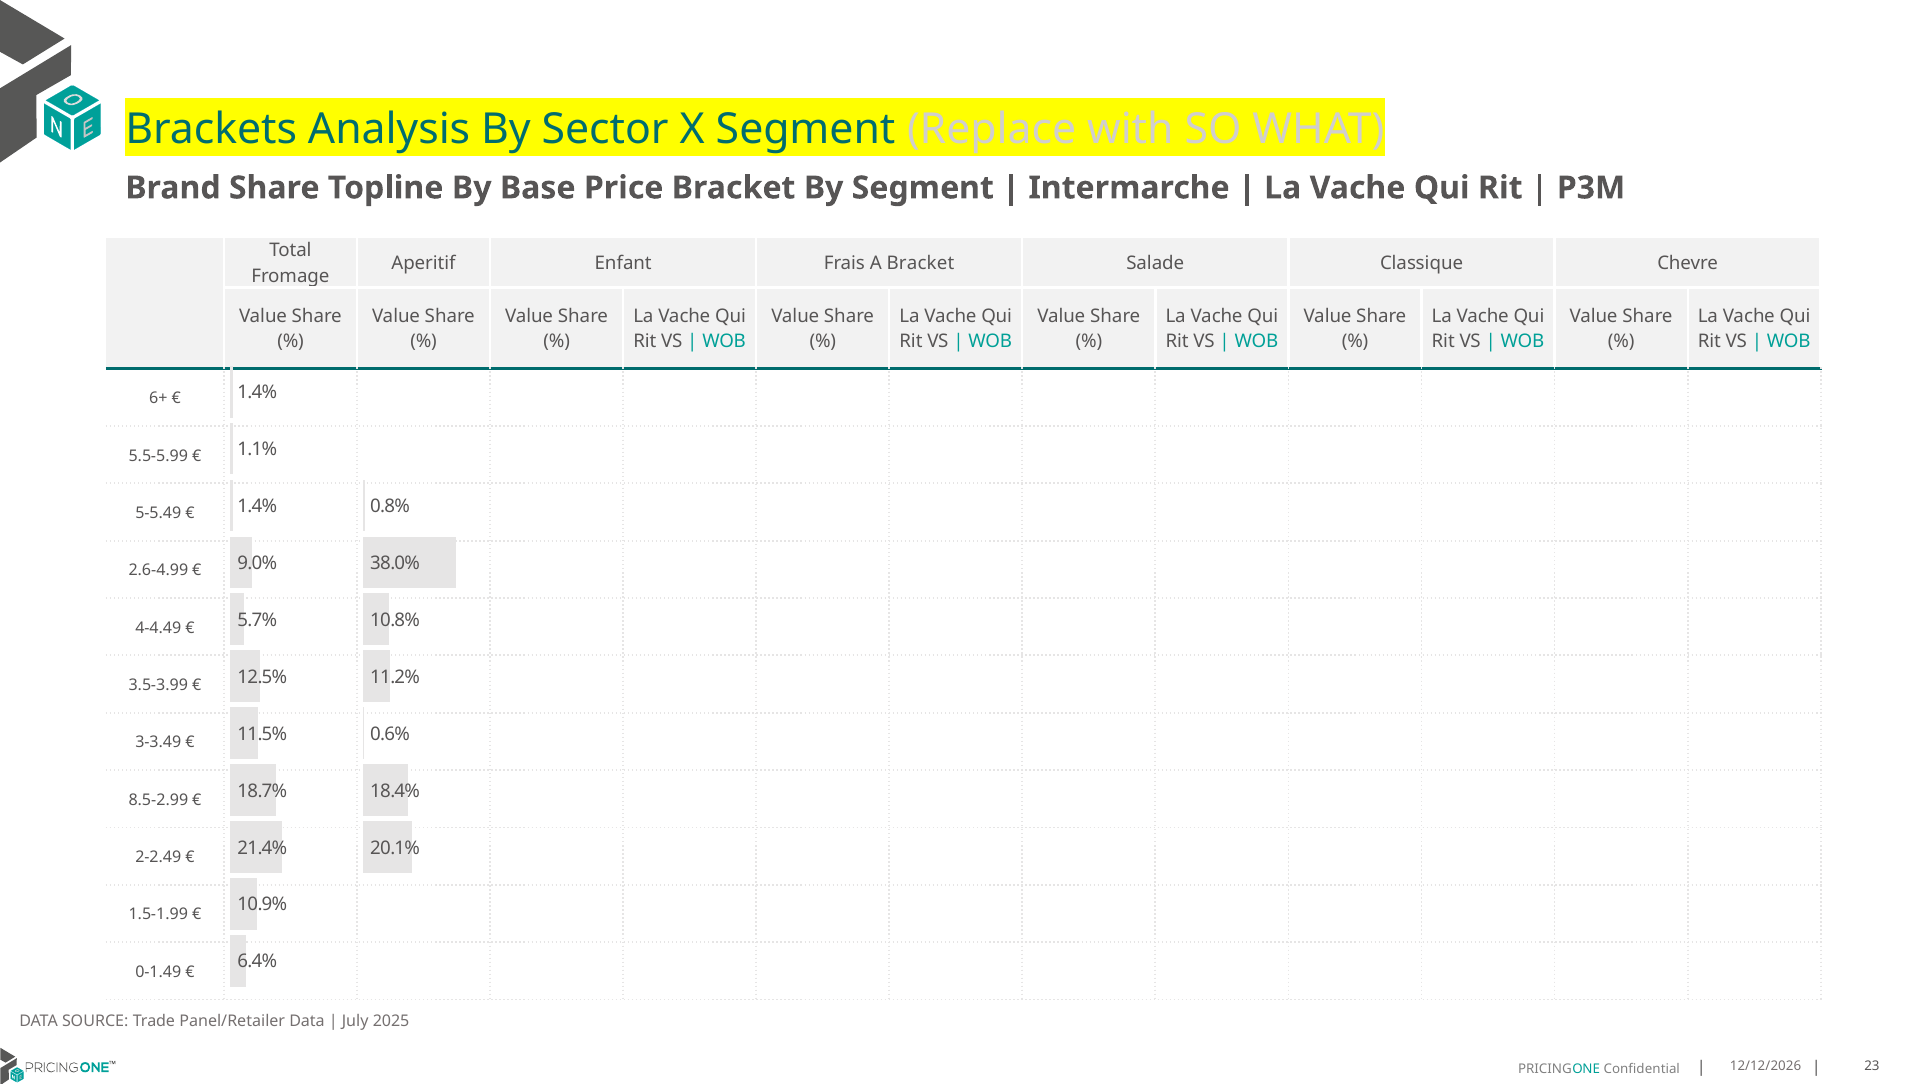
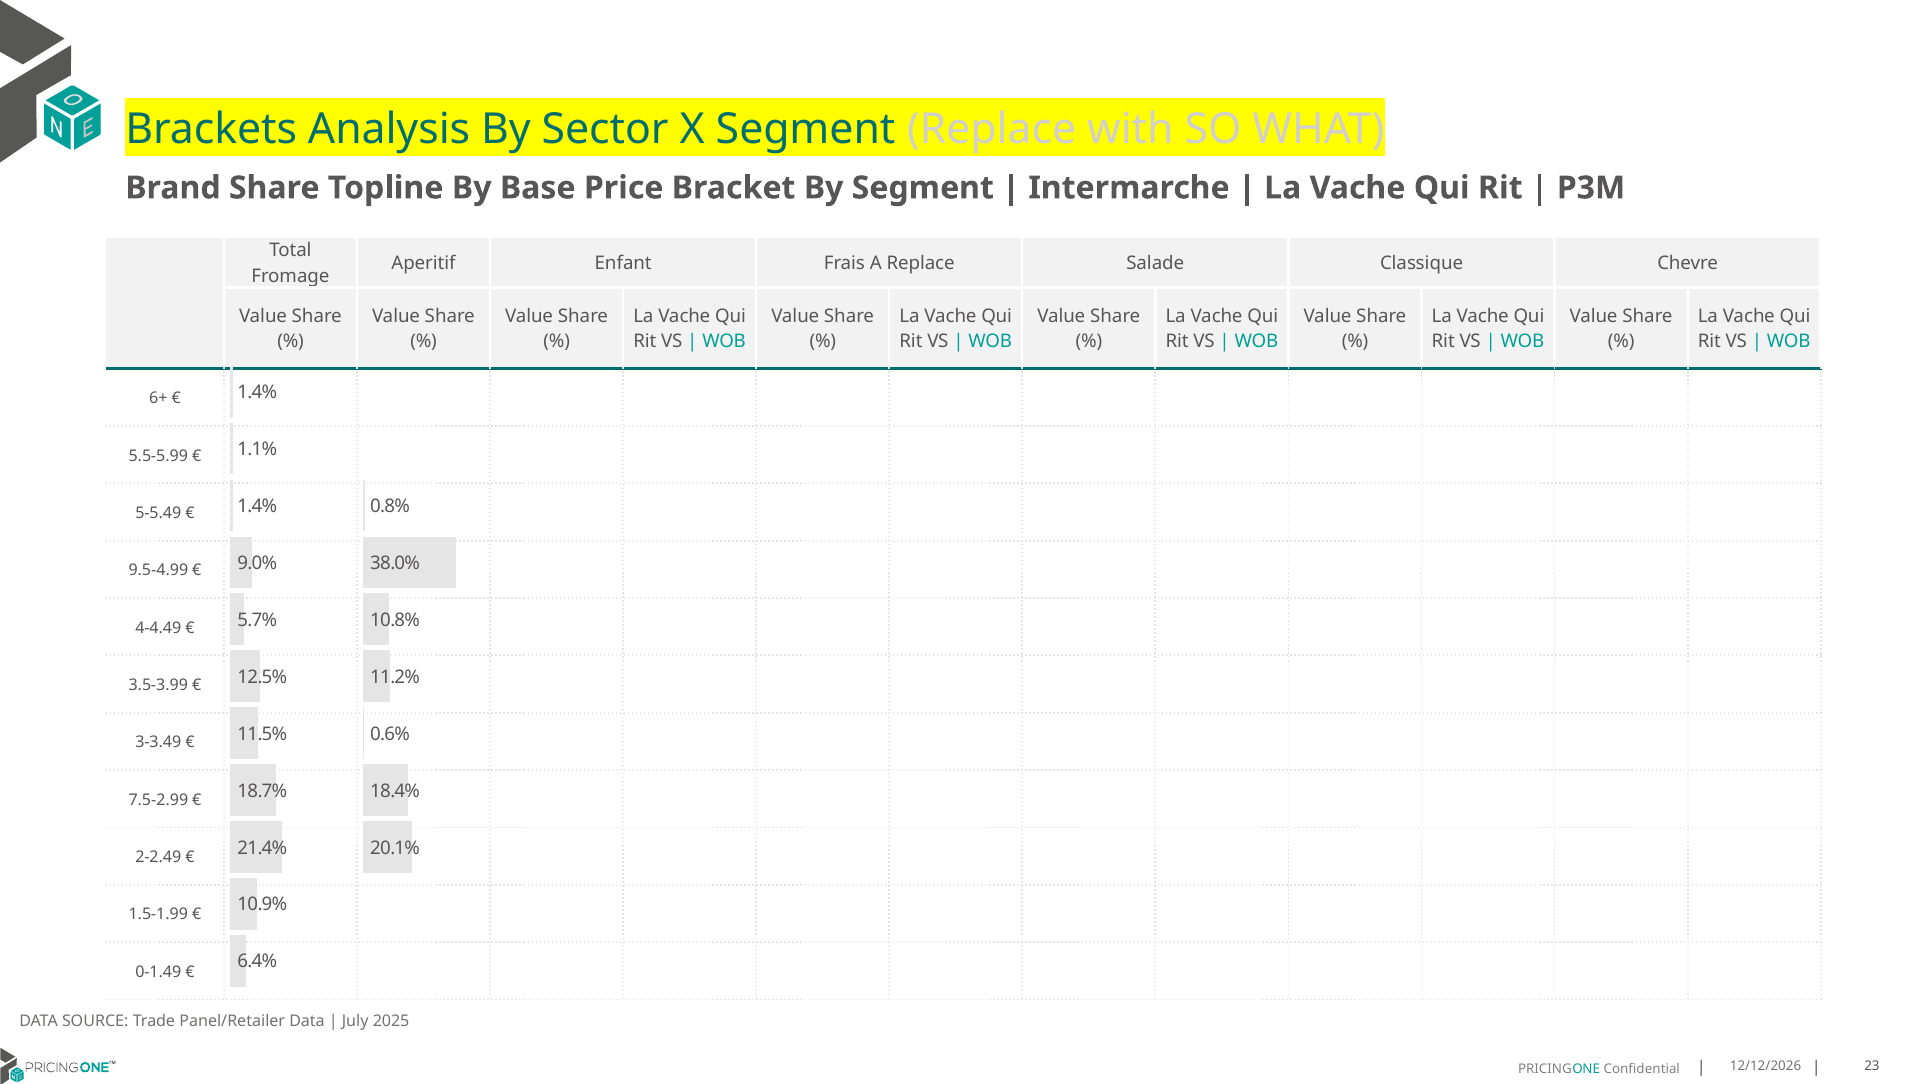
A Bracket: Bracket -> Replace
2.6-4.99: 2.6-4.99 -> 9.5-4.99
8.5-2.99: 8.5-2.99 -> 7.5-2.99
